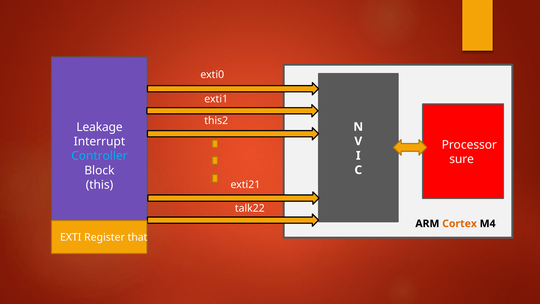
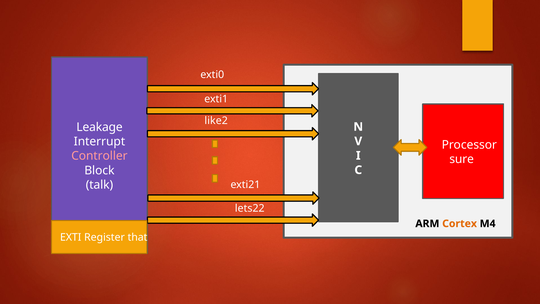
this2: this2 -> like2
Controller colour: light blue -> pink
this: this -> talk
talk22: talk22 -> lets22
